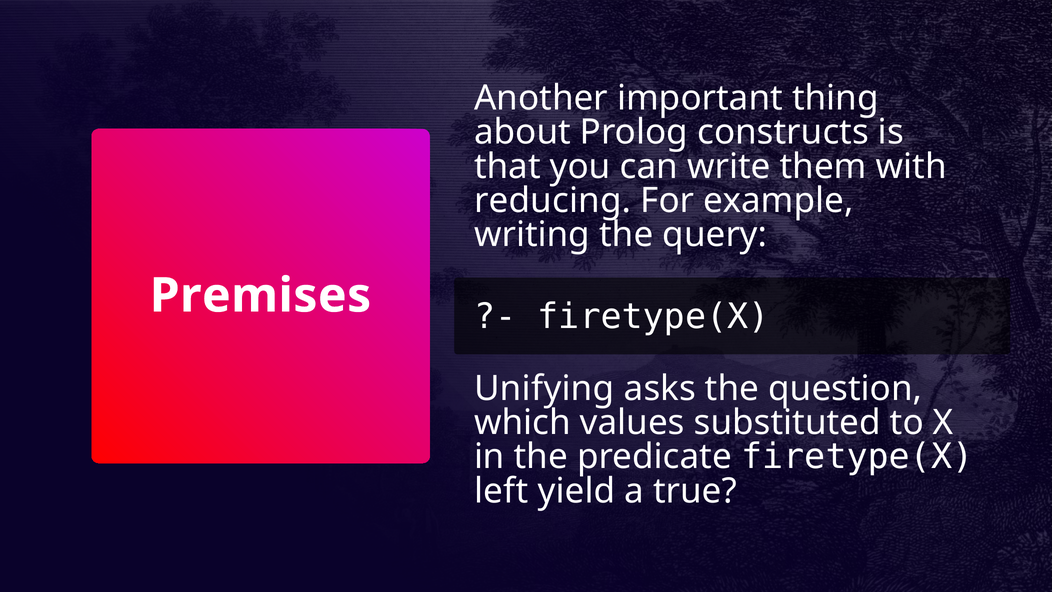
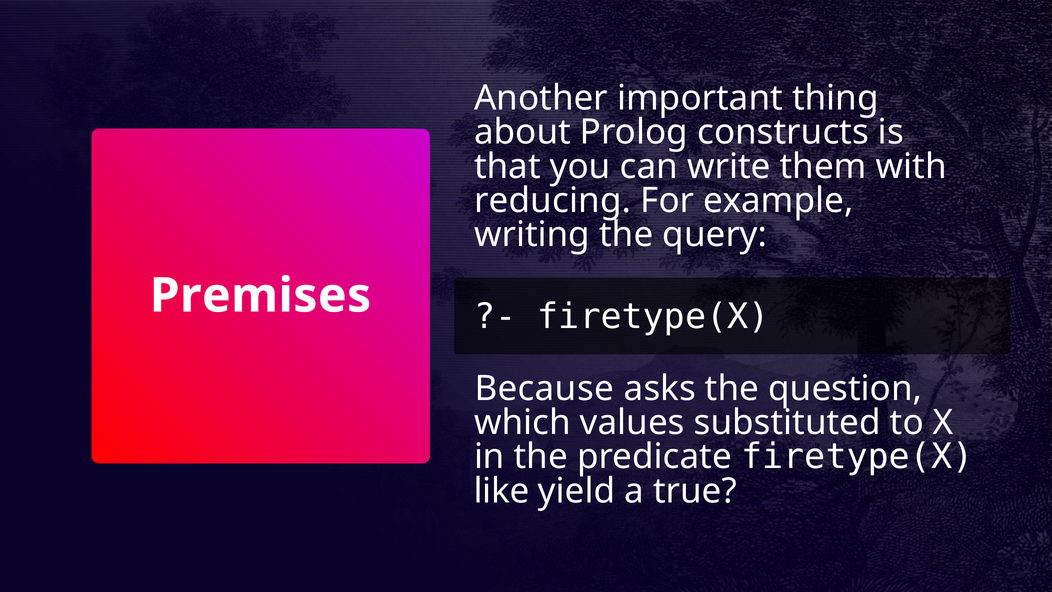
Unifying: Unifying -> Because
left: left -> like
